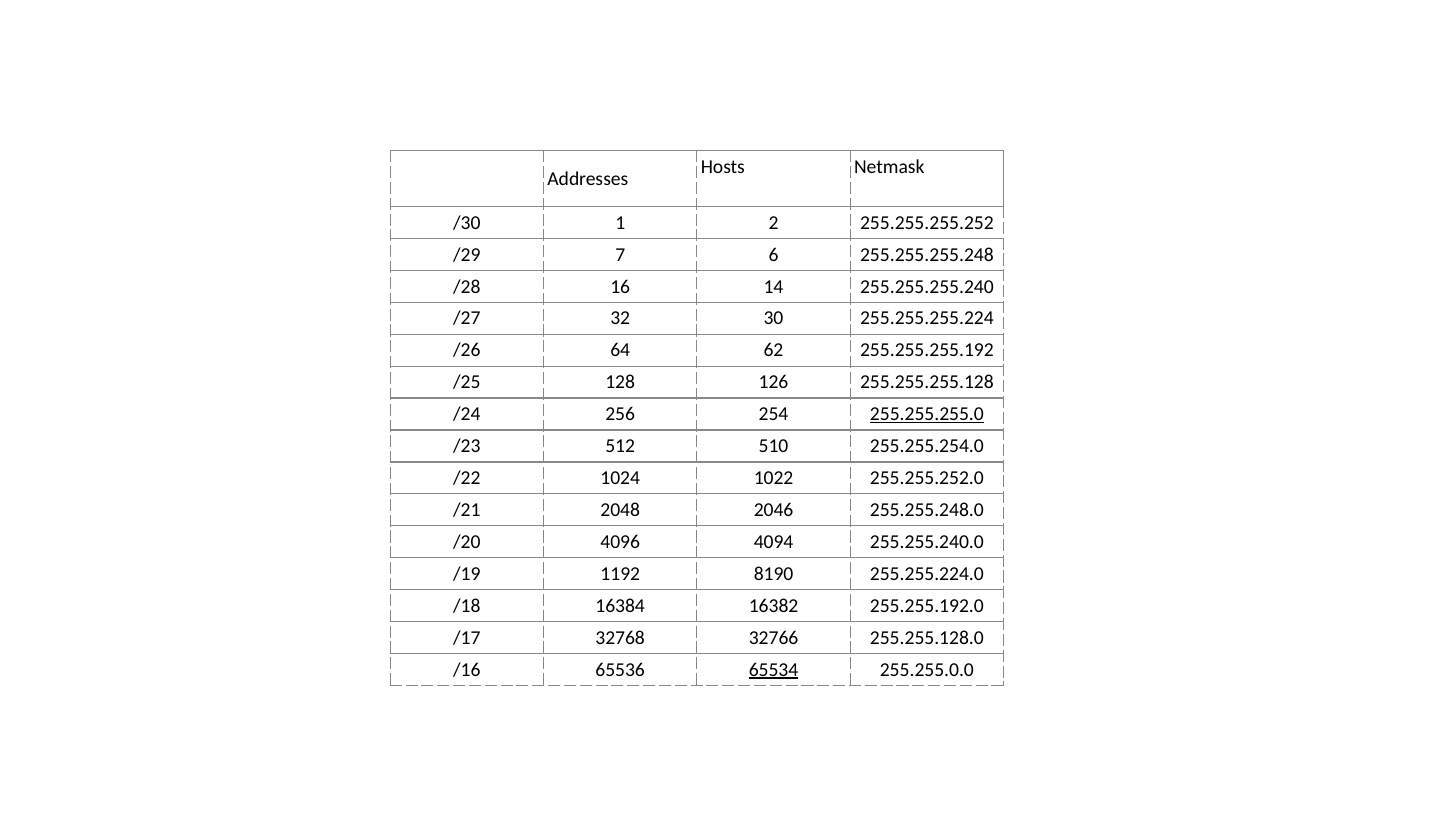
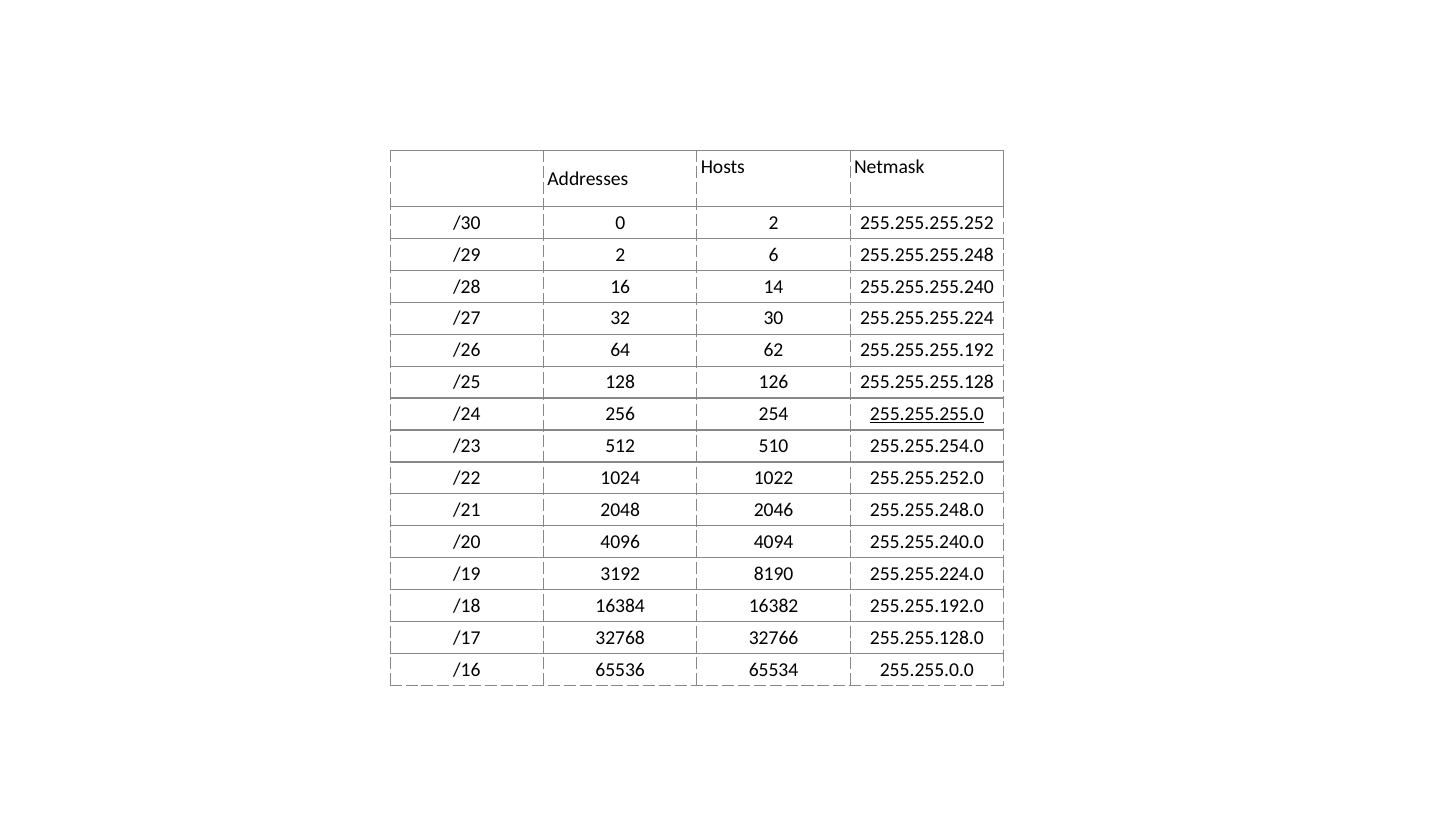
1: 1 -> 0
/29 7: 7 -> 2
1192: 1192 -> 3192
65534 underline: present -> none
